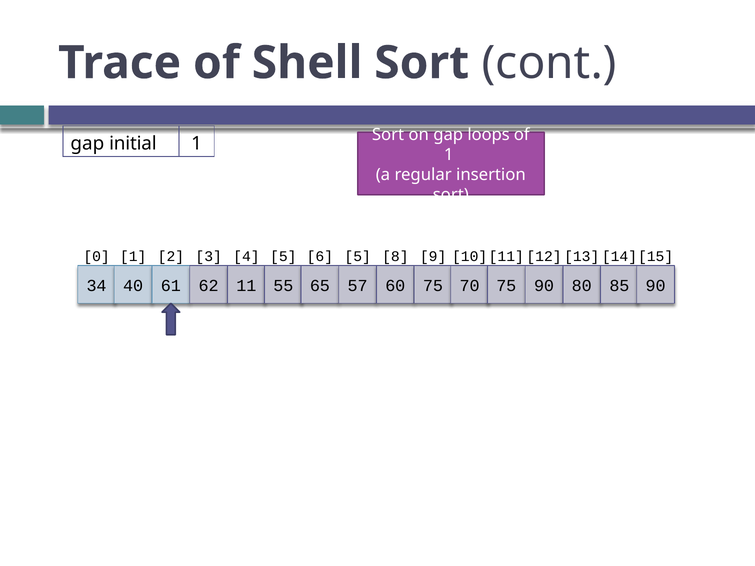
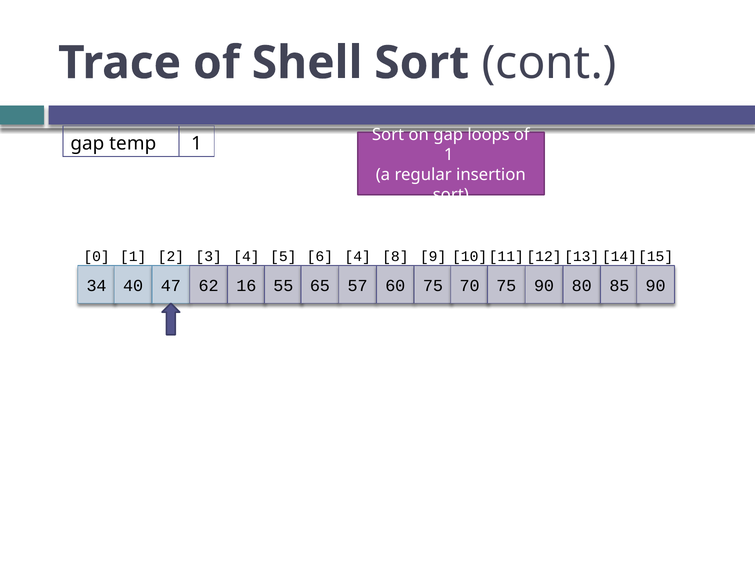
initial: initial -> temp
6 5: 5 -> 4
61: 61 -> 47
11: 11 -> 16
